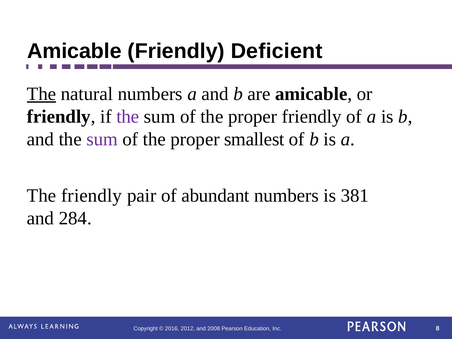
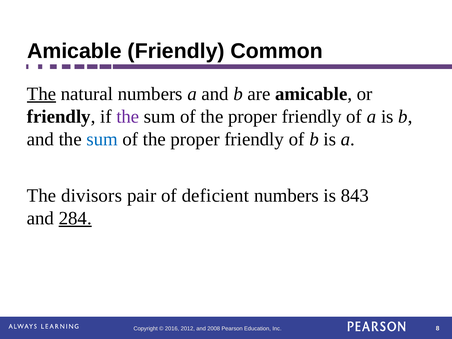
Deficient: Deficient -> Common
sum at (102, 139) colour: purple -> blue
smallest at (254, 139): smallest -> friendly
The friendly: friendly -> divisors
abundant: abundant -> deficient
381: 381 -> 843
284 underline: none -> present
